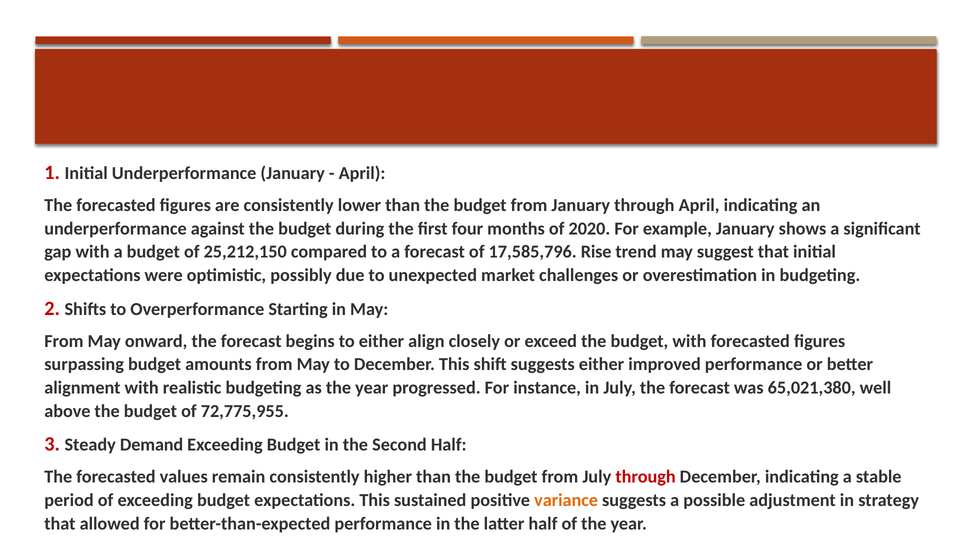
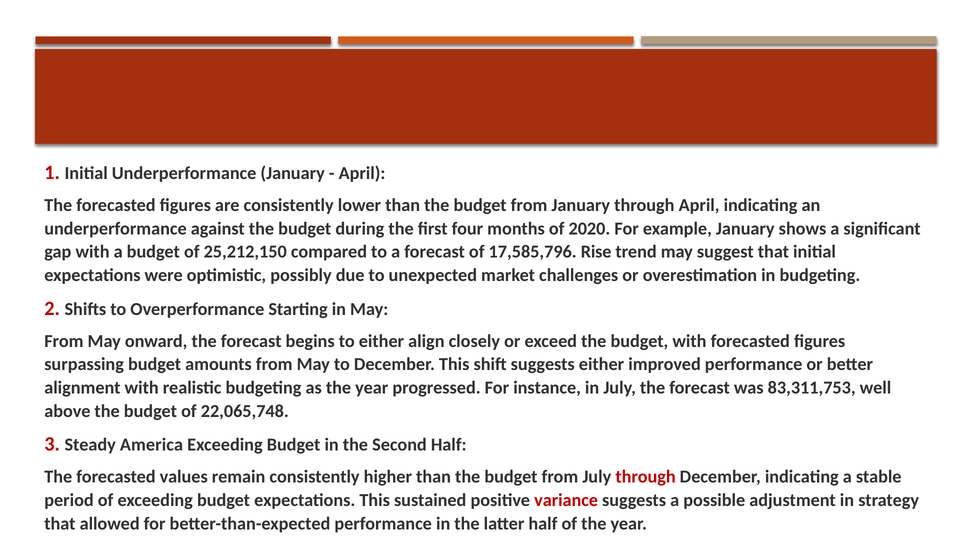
65,021,380: 65,021,380 -> 83,311,753
72,775,955: 72,775,955 -> 22,065,748
Demand: Demand -> America
variance colour: orange -> red
